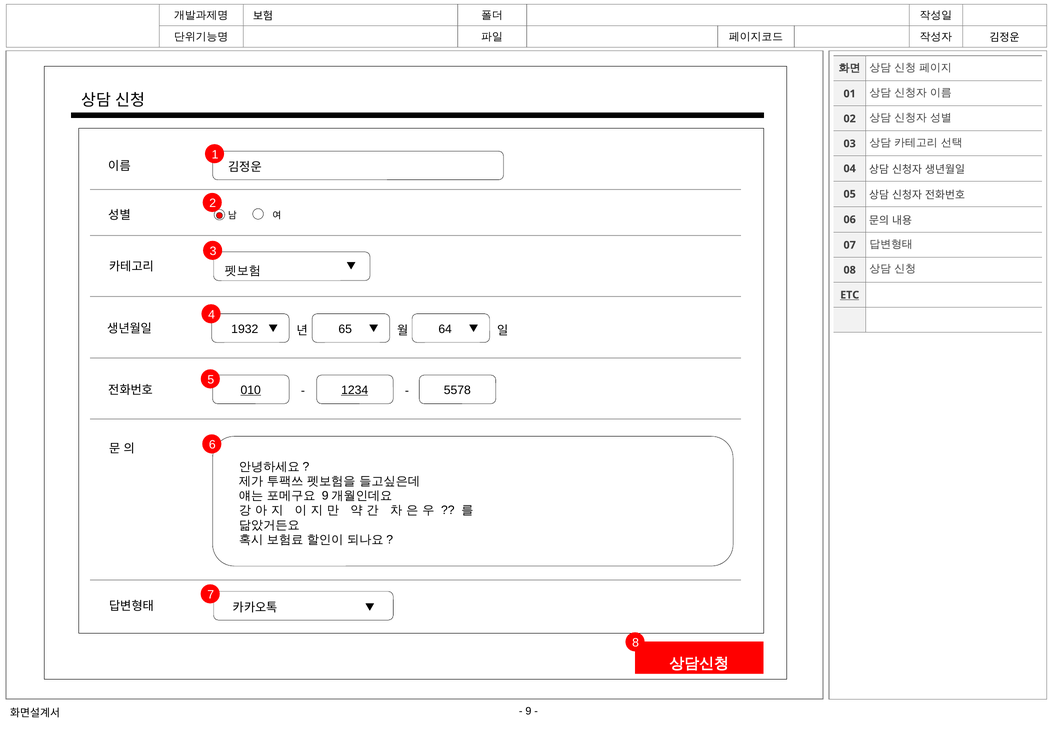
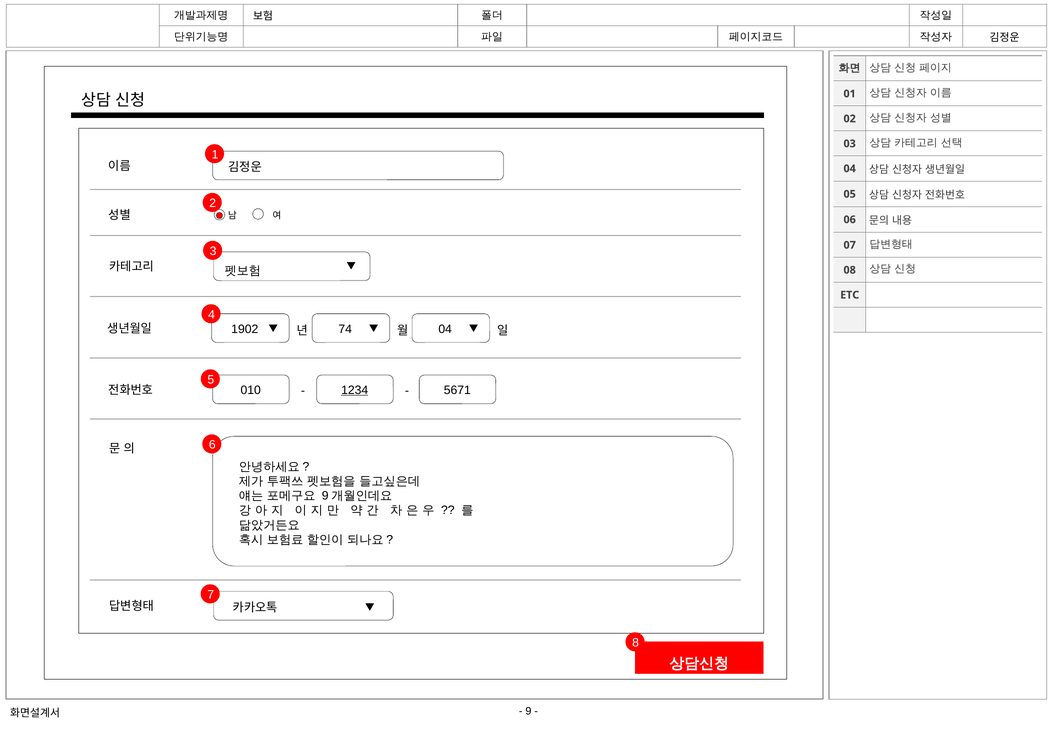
ETC underline: present -> none
1932: 1932 -> 1902
65: 65 -> 74
64 at (445, 329): 64 -> 04
010 underline: present -> none
5578: 5578 -> 5671
